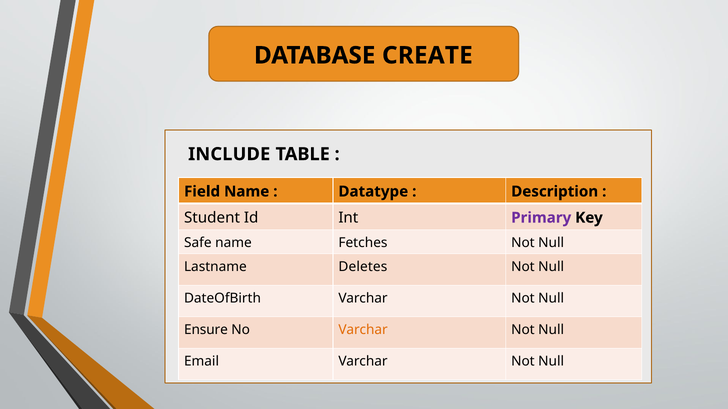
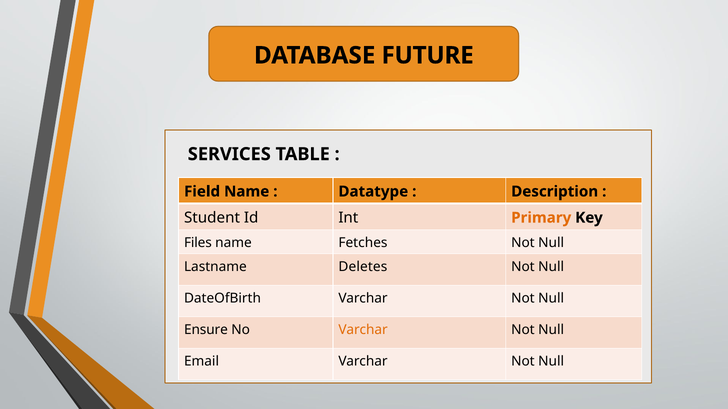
CREATE: CREATE -> FUTURE
INCLUDE: INCLUDE -> SERVICES
Primary colour: purple -> orange
Safe: Safe -> Files
